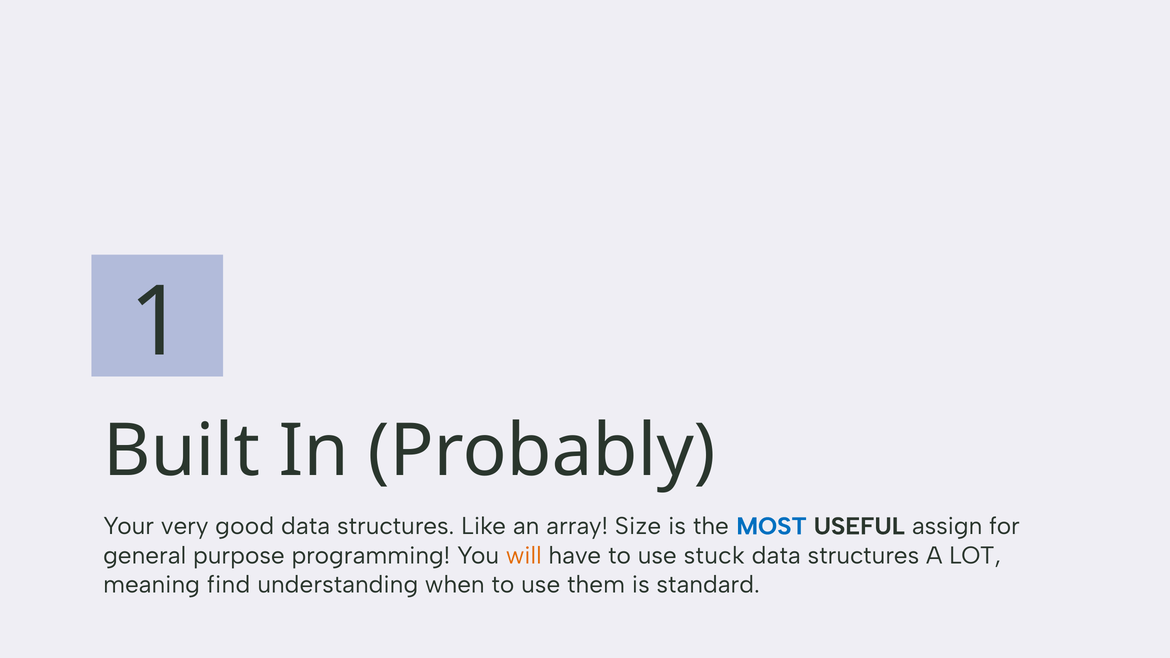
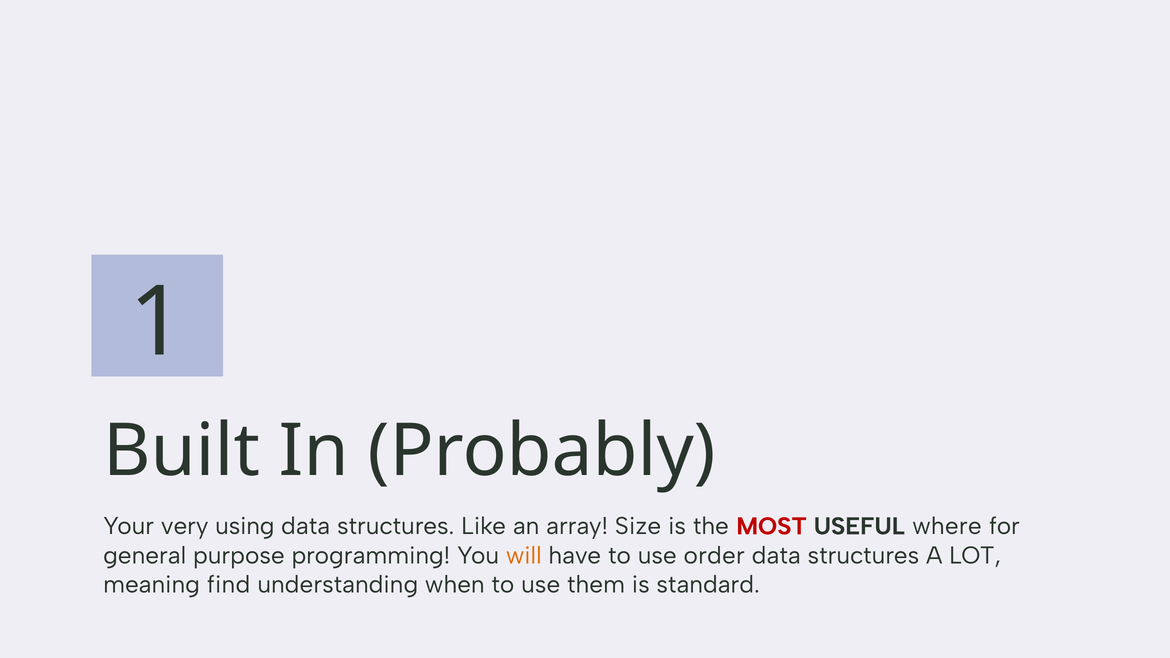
good: good -> using
MOST colour: blue -> red
assign: assign -> where
stuck: stuck -> order
